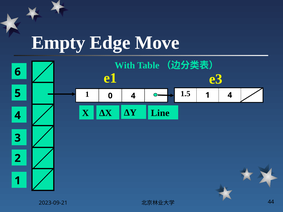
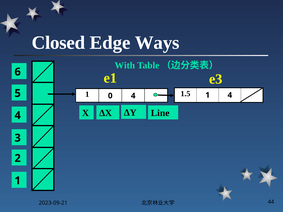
Empty: Empty -> Closed
Move: Move -> Ways
